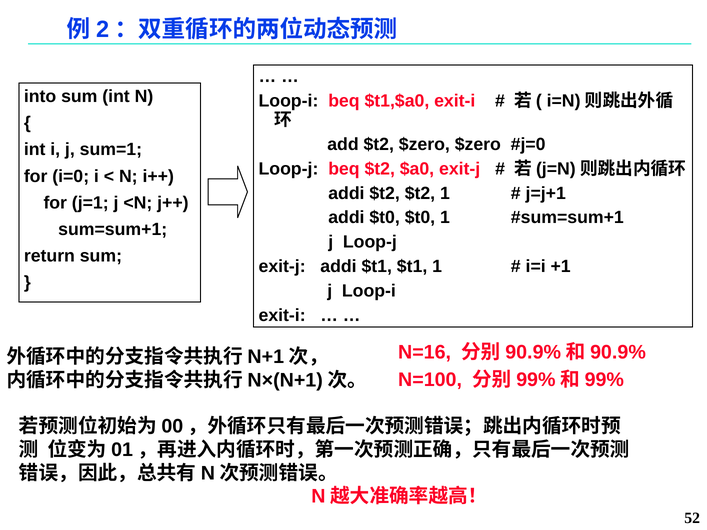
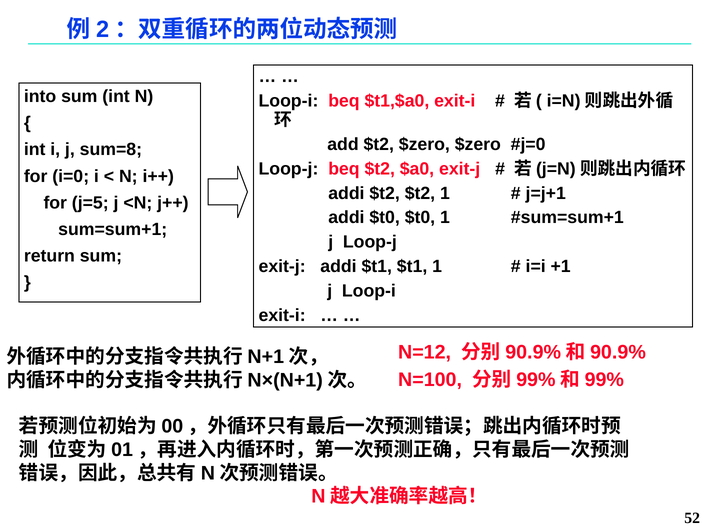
sum=1: sum=1 -> sum=8
j=1: j=1 -> j=5
N=16: N=16 -> N=12
